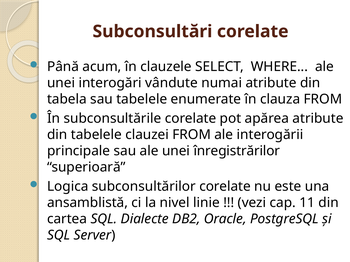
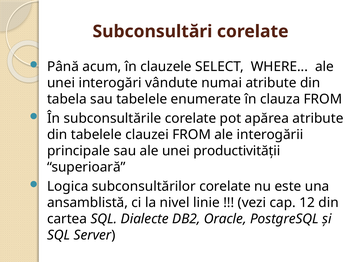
înregistrărilor: înregistrărilor -> productivităţii
11: 11 -> 12
